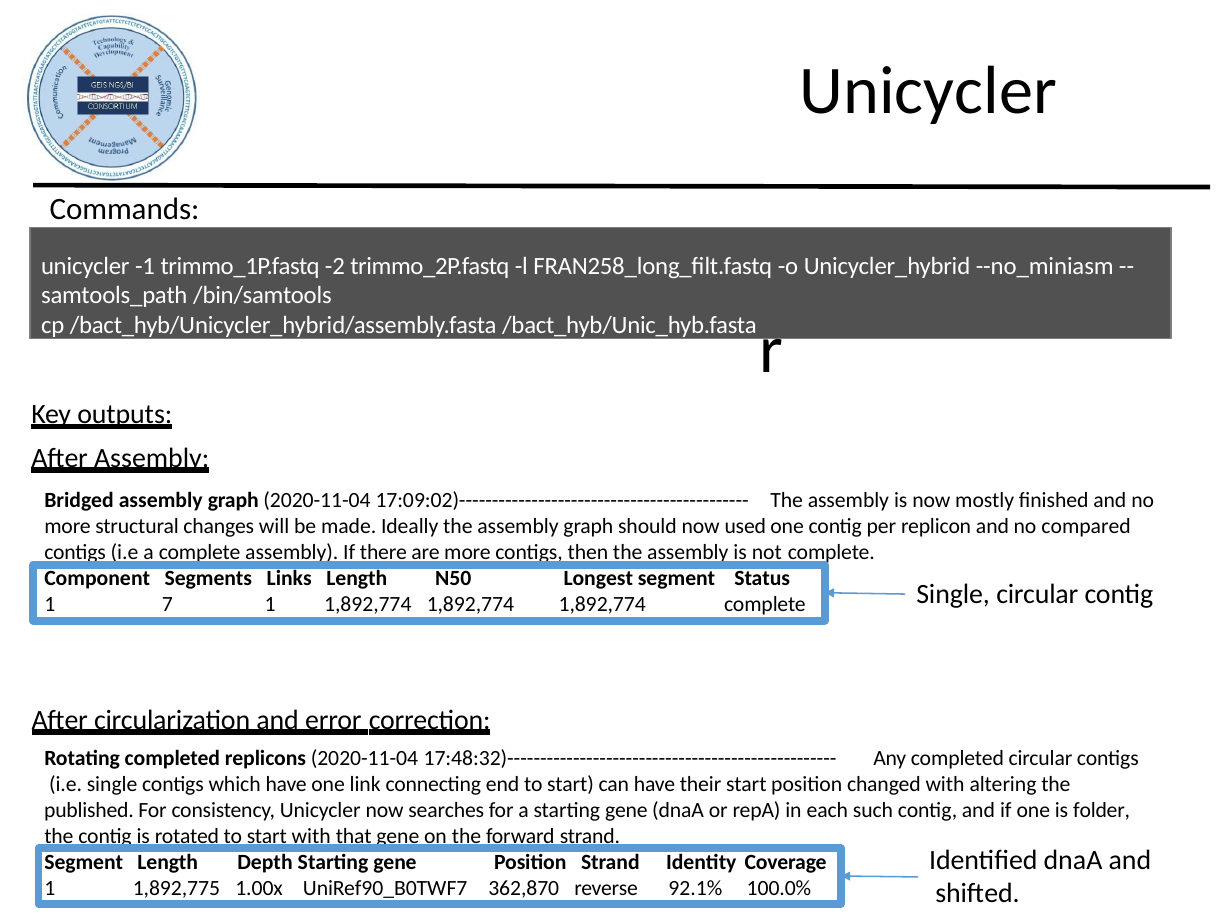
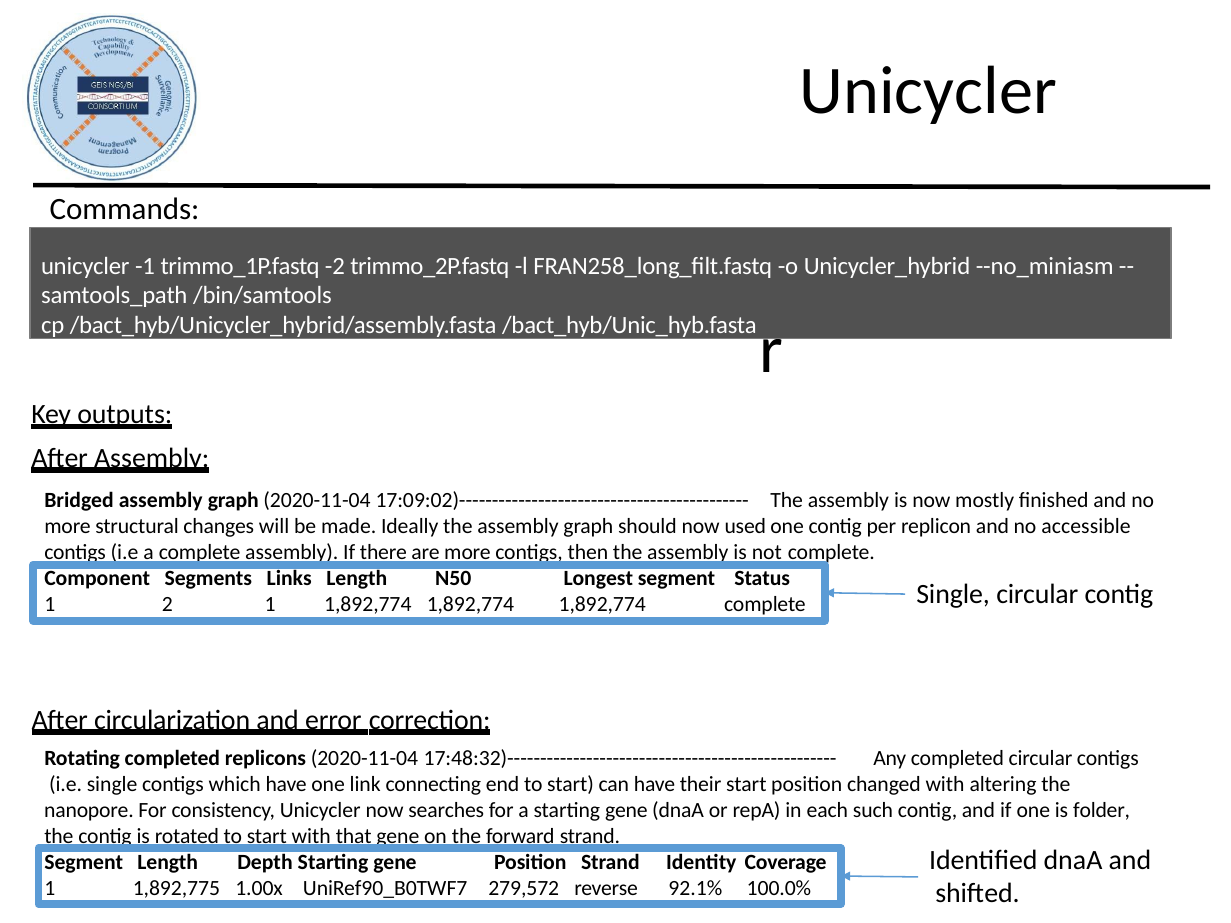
compared: compared -> accessible
7: 7 -> 2
published: published -> nanopore
362,870: 362,870 -> 279,572
